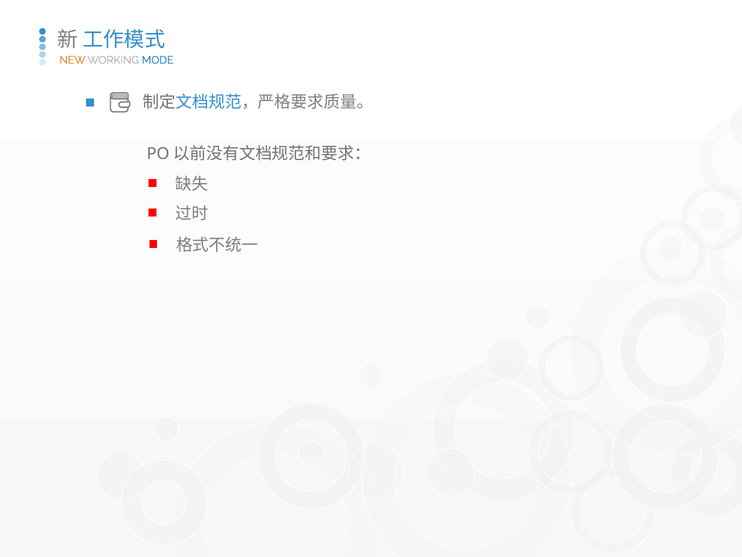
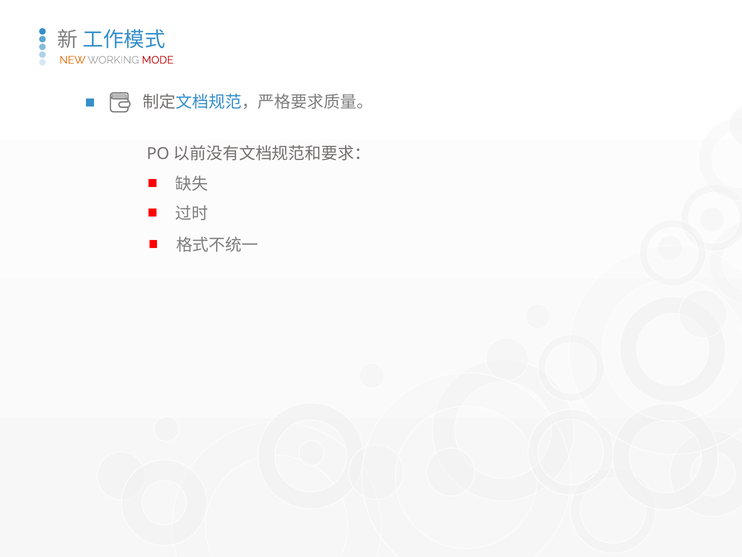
MODE colour: blue -> red
